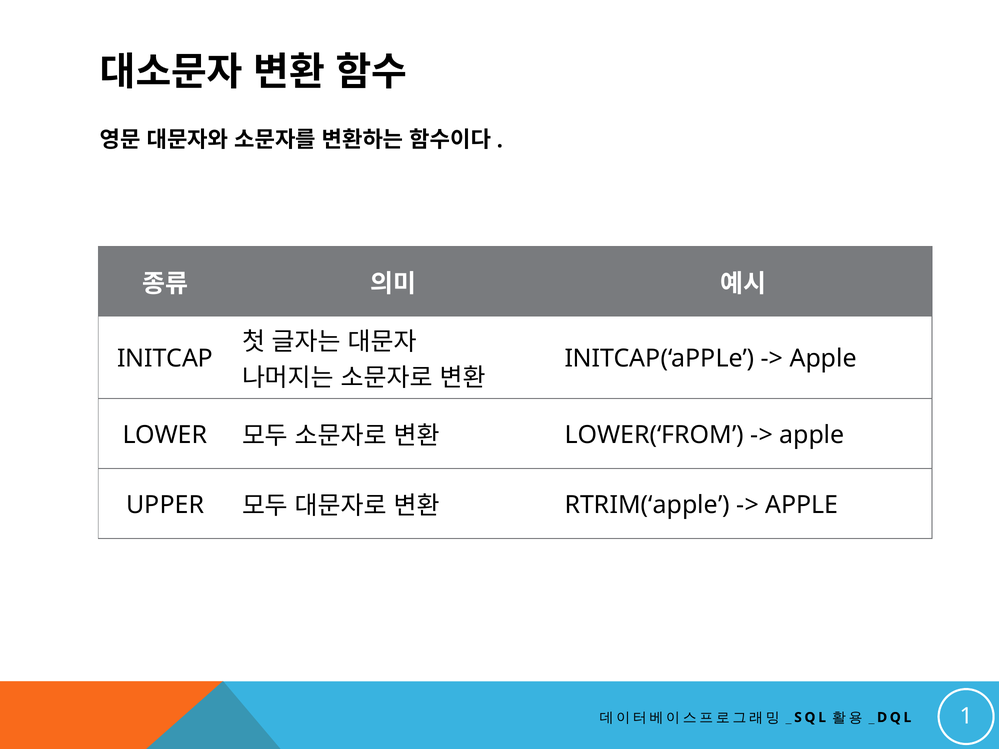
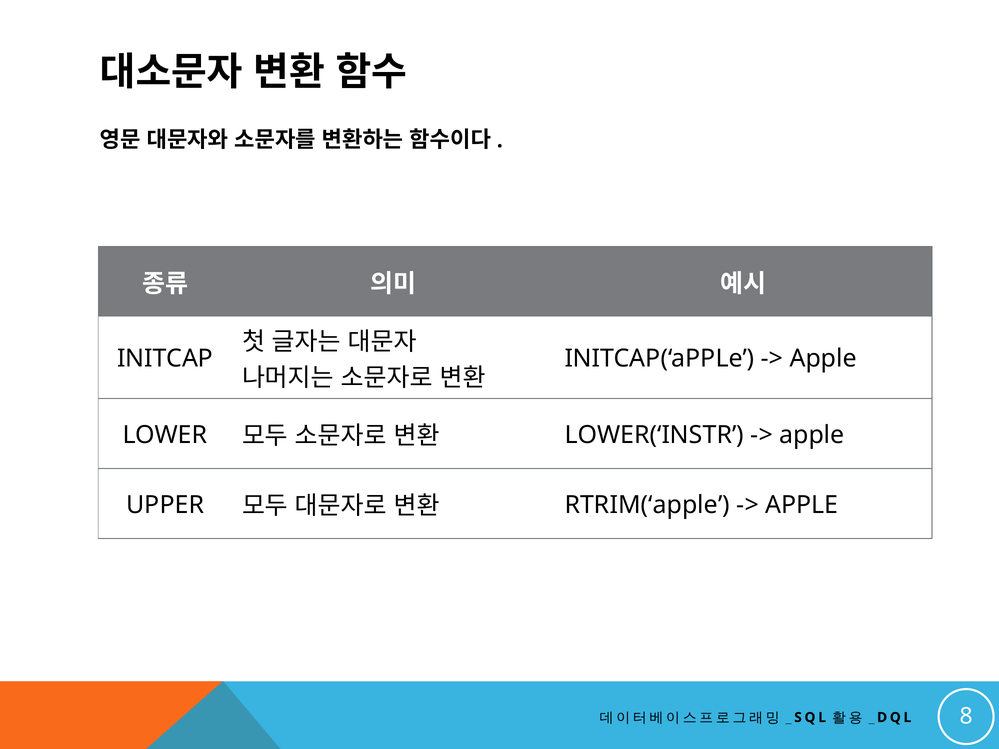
LOWER(‘FROM: LOWER(‘FROM -> LOWER(‘INSTR
1: 1 -> 8
